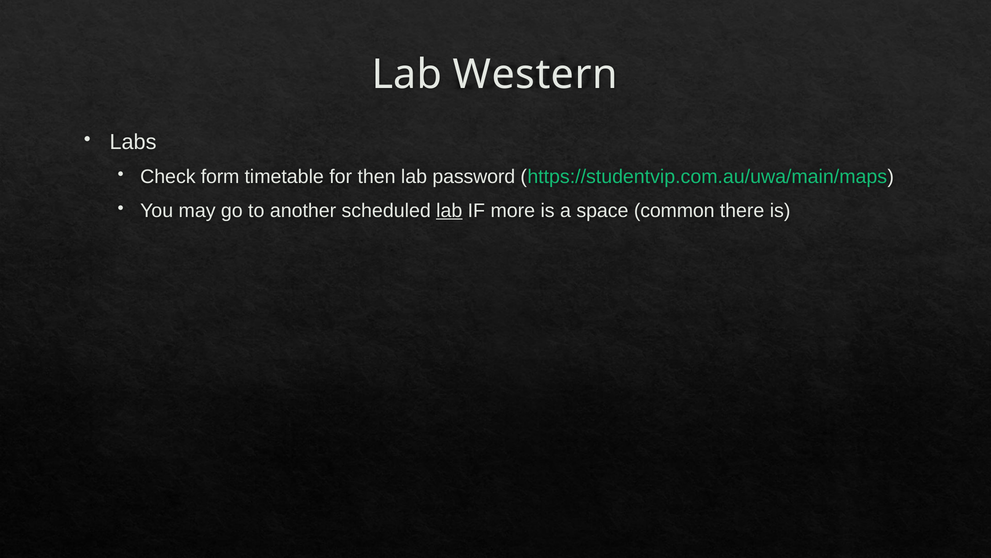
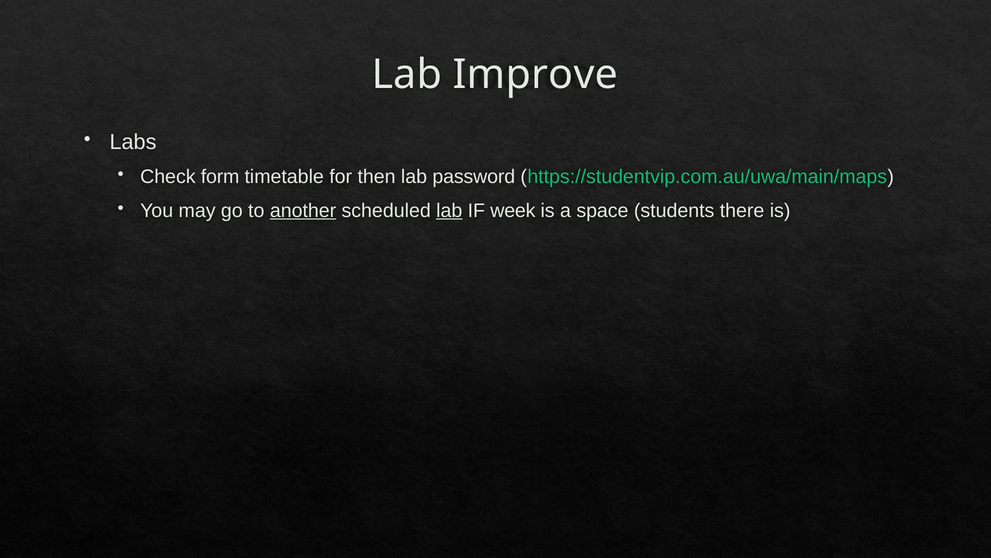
Western: Western -> Improve
another underline: none -> present
more: more -> week
common: common -> students
